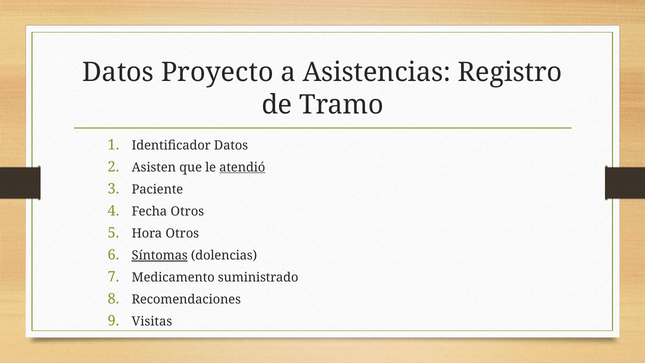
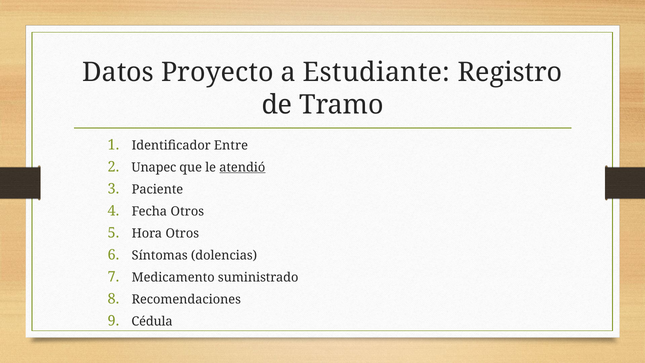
Asistencias: Asistencias -> Estudiante
Identificador Datos: Datos -> Entre
Asisten: Asisten -> Unapec
Síntomas underline: present -> none
Visitas: Visitas -> Cédula
